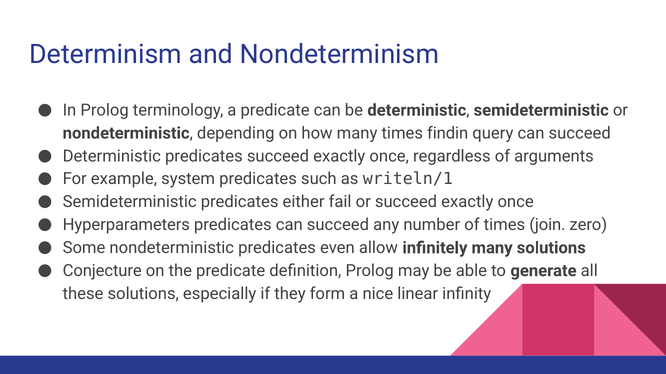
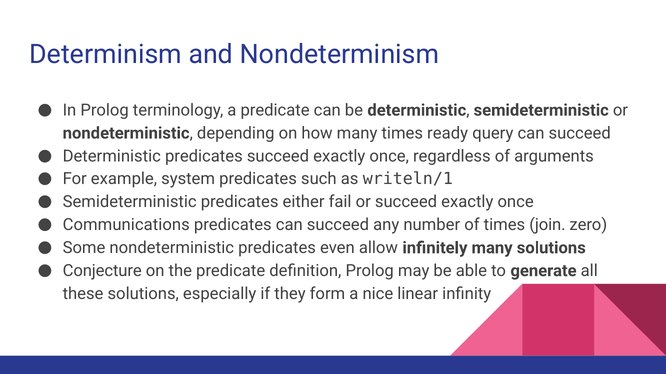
findin: findin -> ready
Hyperparameters: Hyperparameters -> Communications
